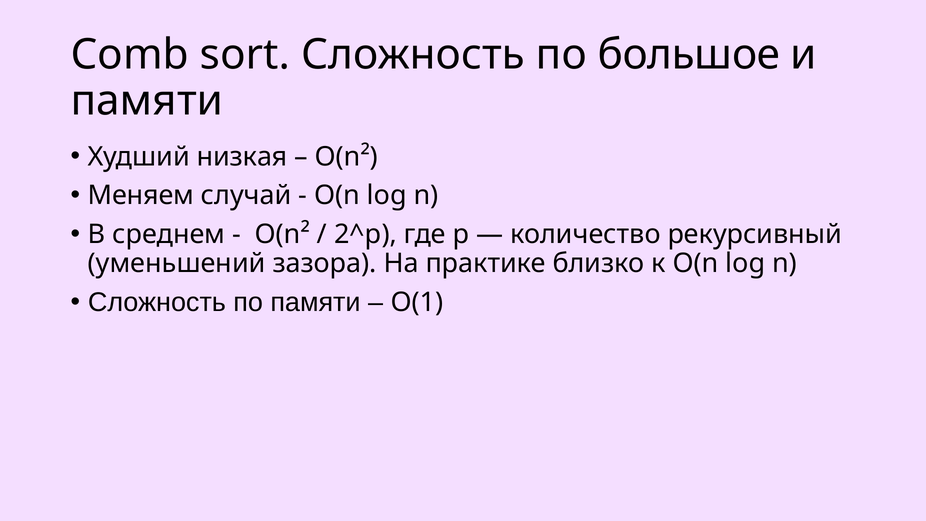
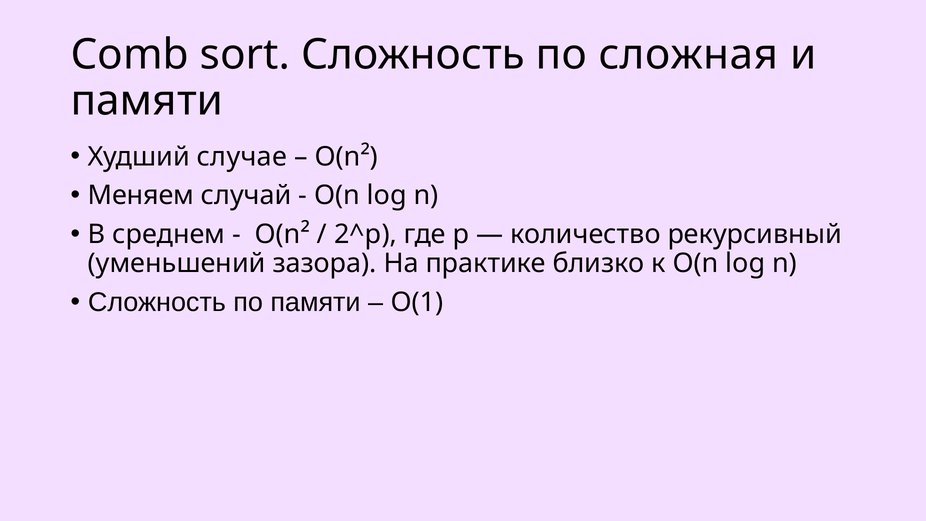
большое: большое -> сложная
низкая: низкая -> случае
